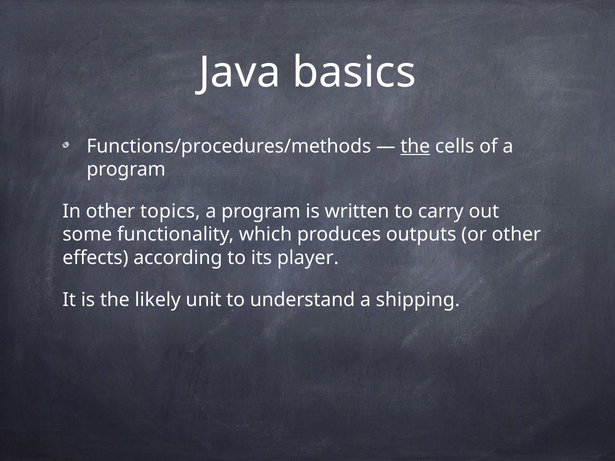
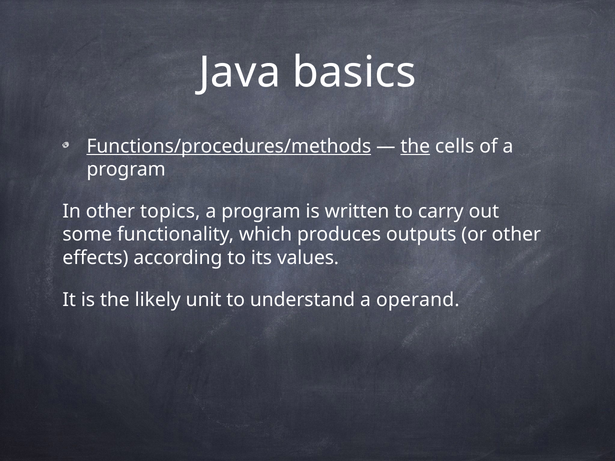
Functions/procedures/methods underline: none -> present
player: player -> values
shipping: shipping -> operand
